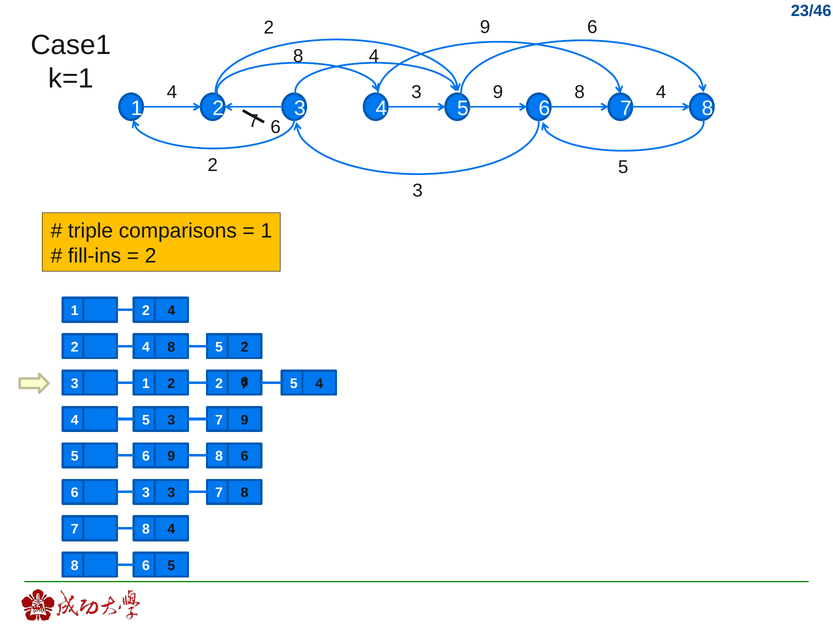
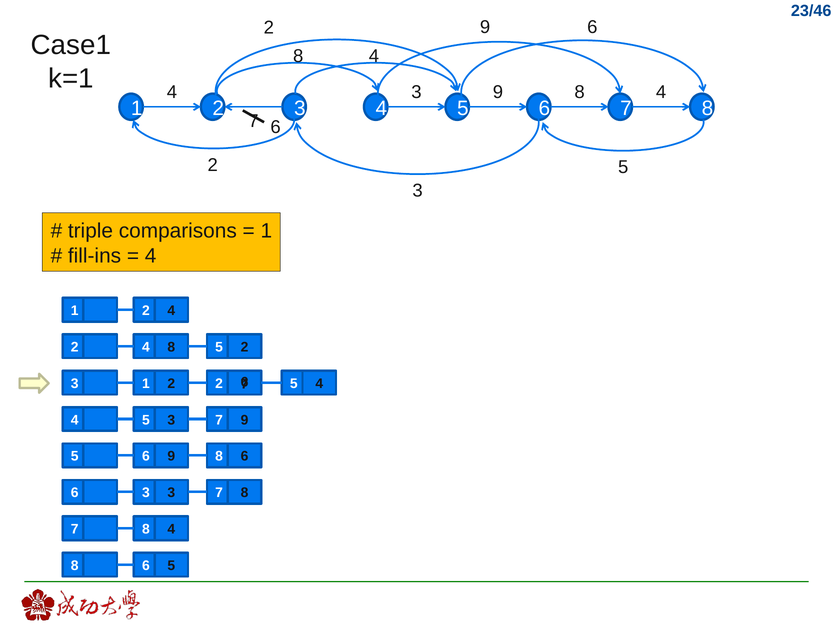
2 at (151, 256): 2 -> 4
